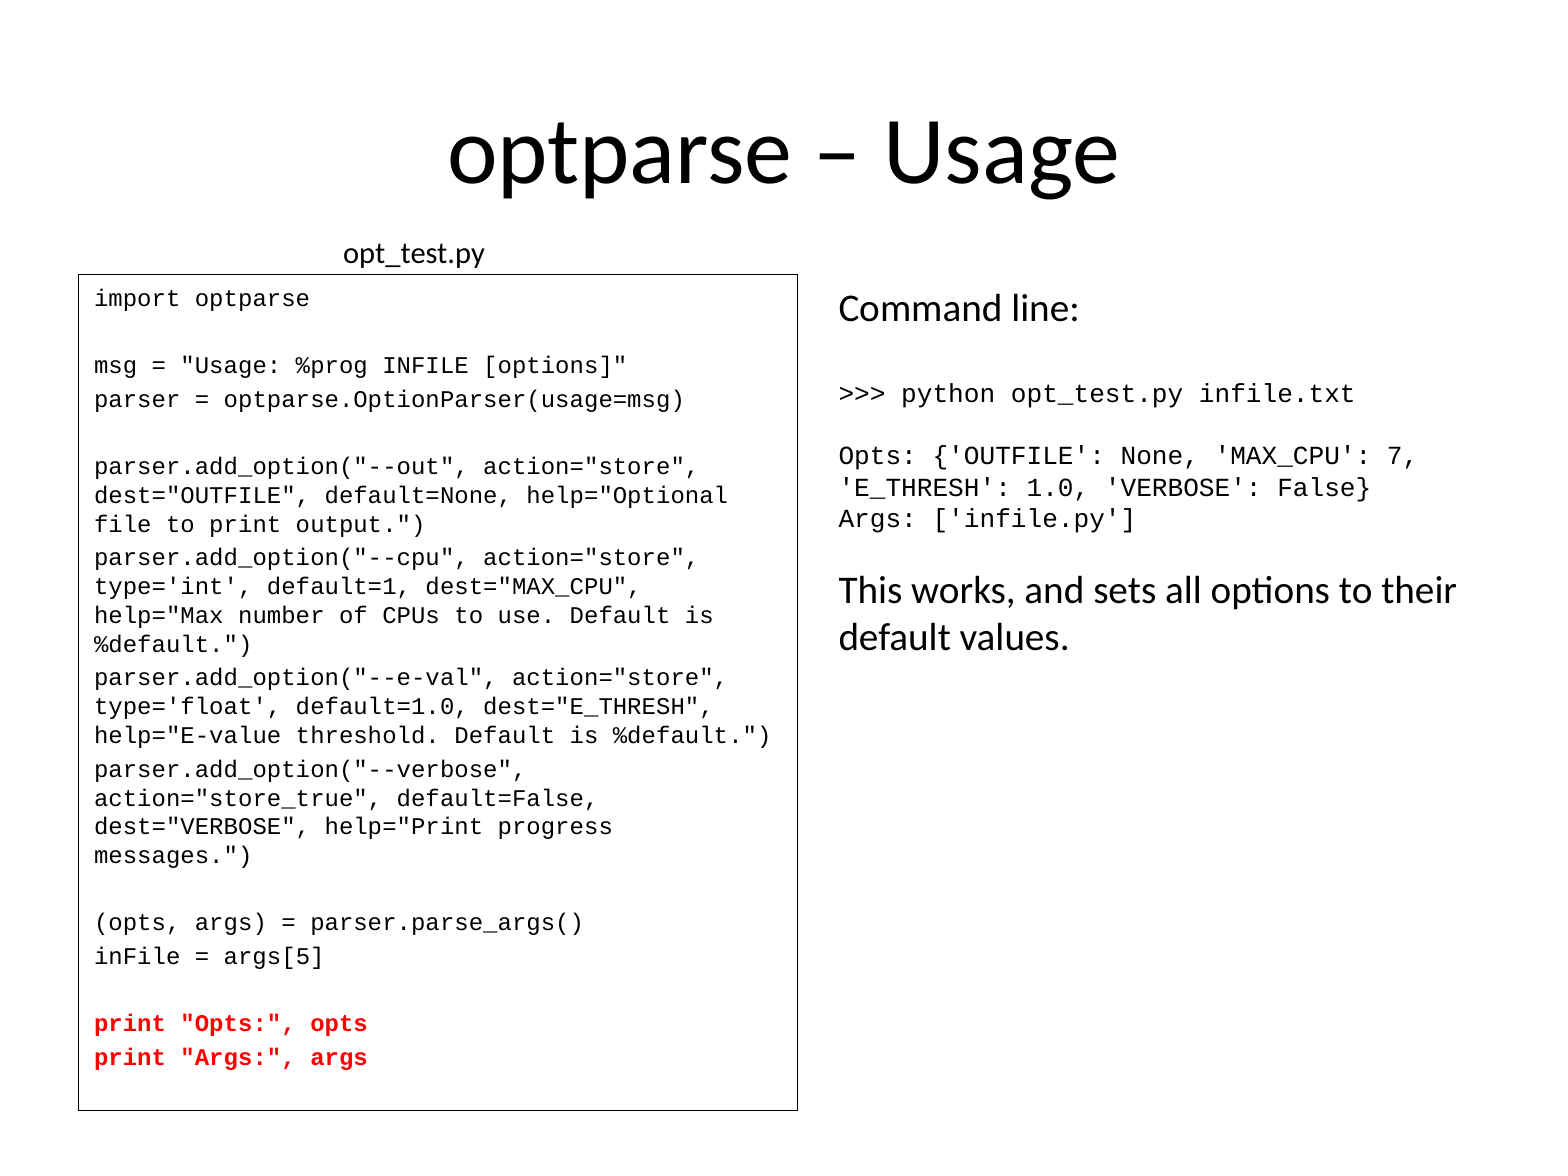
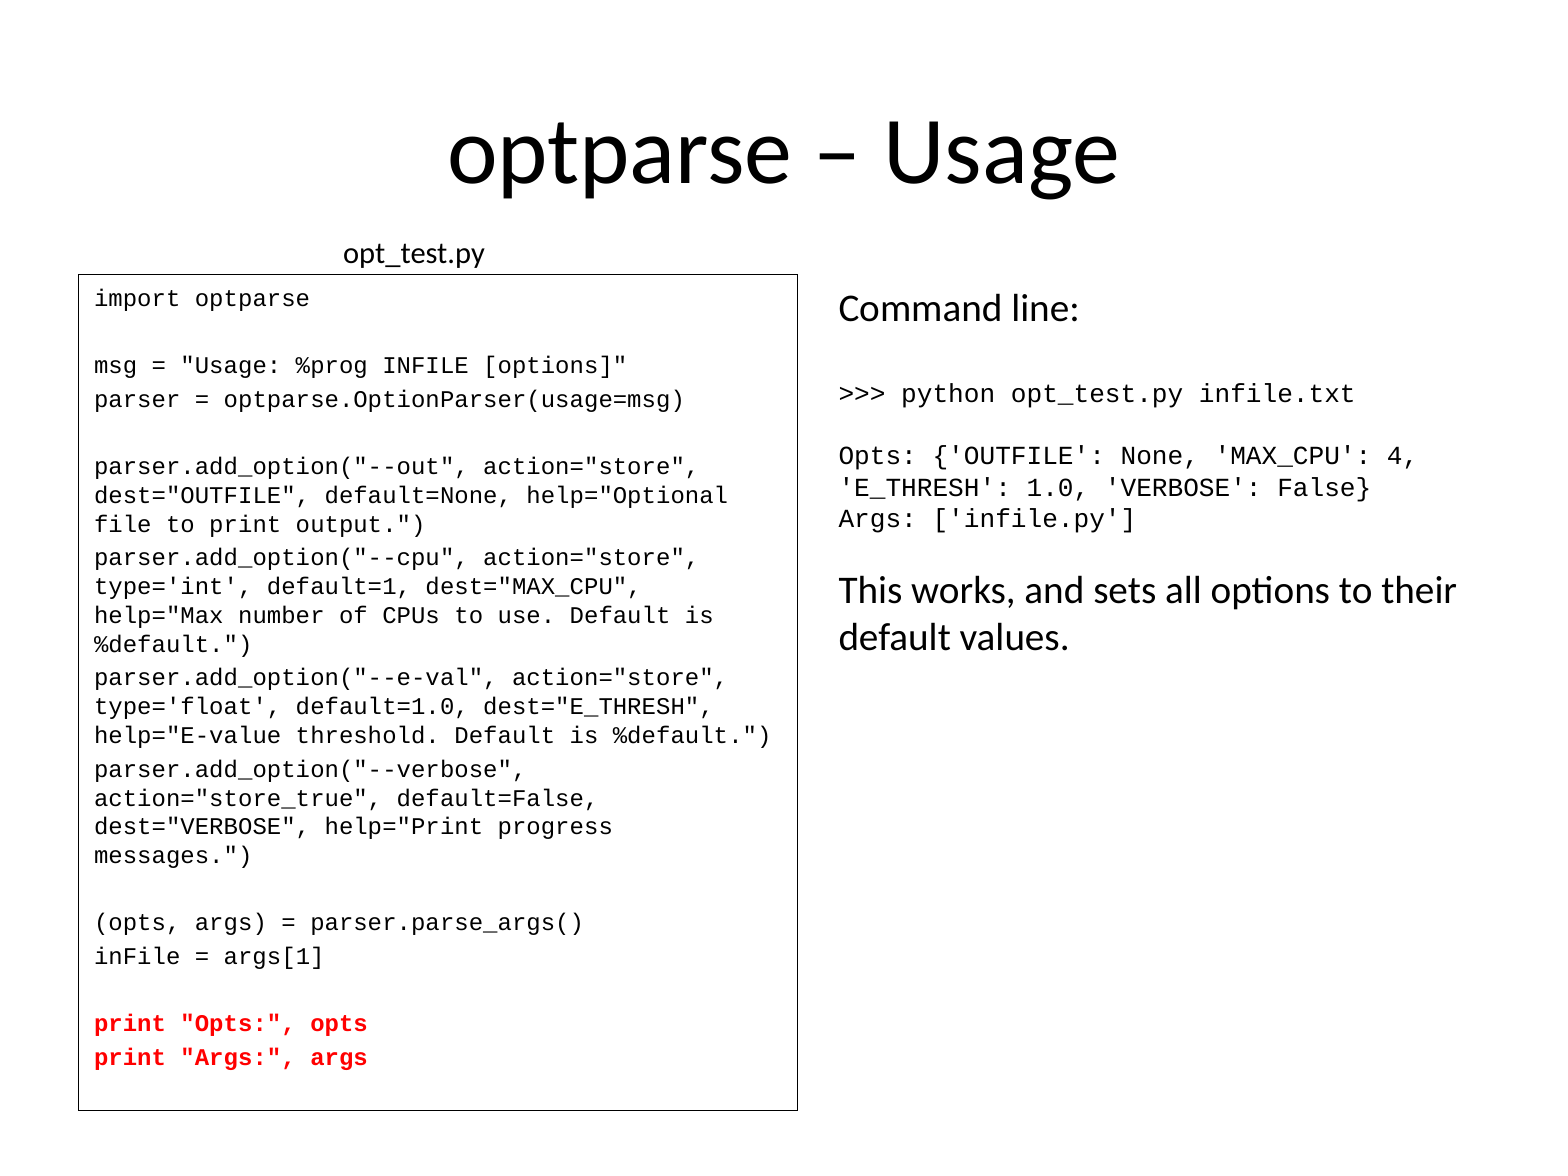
7: 7 -> 4
args[5: args[5 -> args[1
